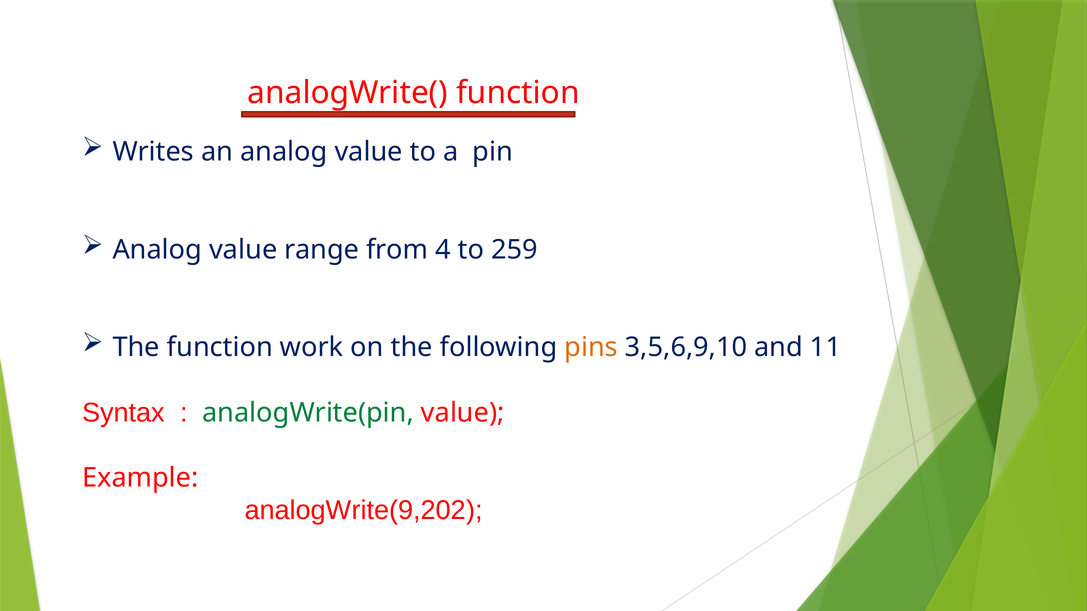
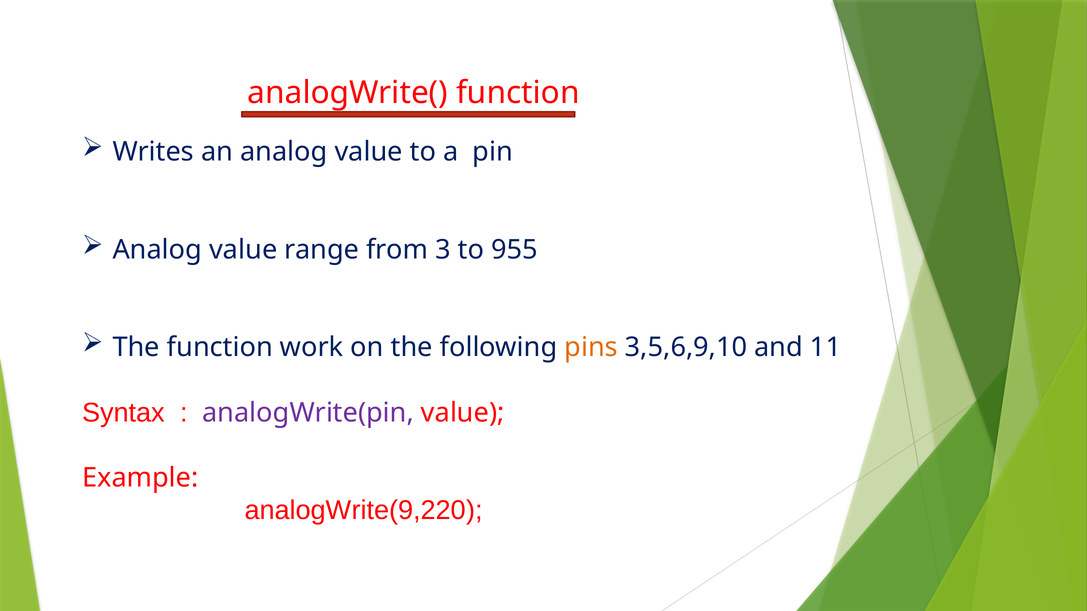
4: 4 -> 3
259: 259 -> 955
analogWrite(pin colour: green -> purple
analogWrite(9,202: analogWrite(9,202 -> analogWrite(9,220
